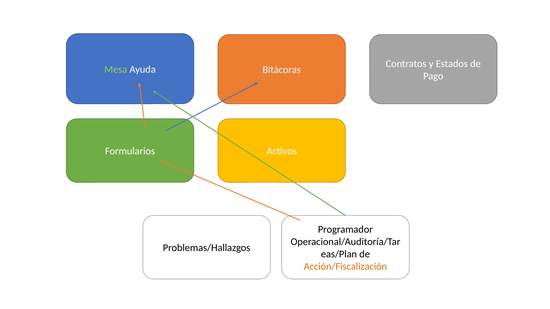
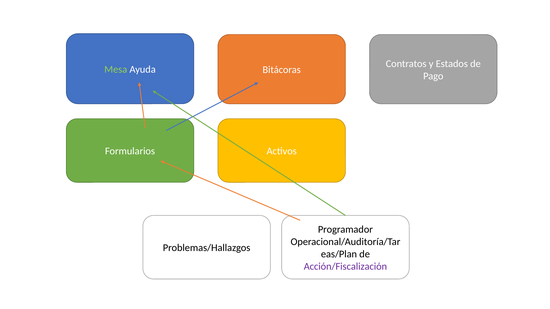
Acción/Fiscalización colour: orange -> purple
